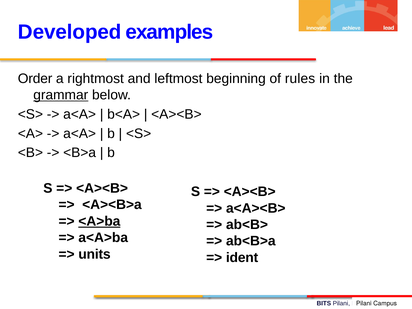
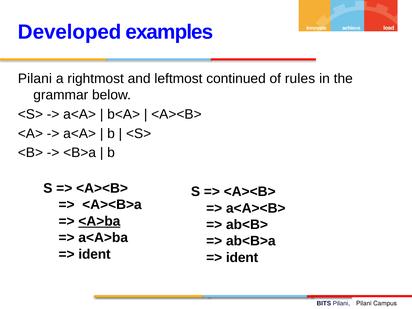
Order at (35, 79): Order -> Pilani
beginning: beginning -> continued
grammar underline: present -> none
units at (94, 254): units -> ident
